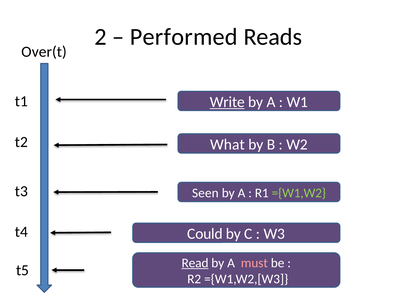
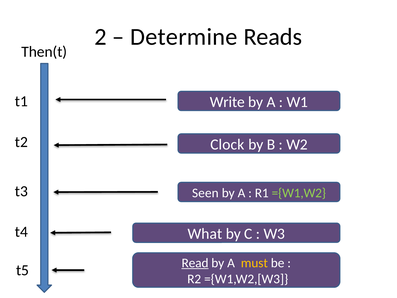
Performed: Performed -> Determine
Over(t: Over(t -> Then(t
Write underline: present -> none
What: What -> Clock
Could: Could -> What
must colour: pink -> yellow
